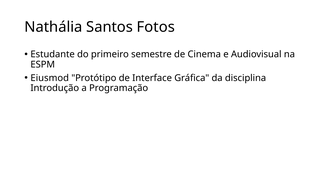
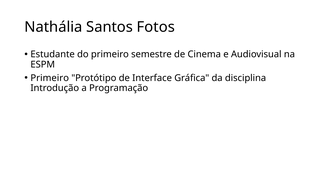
Eiusmod at (50, 78): Eiusmod -> Primeiro
